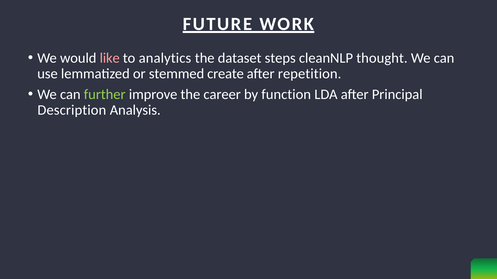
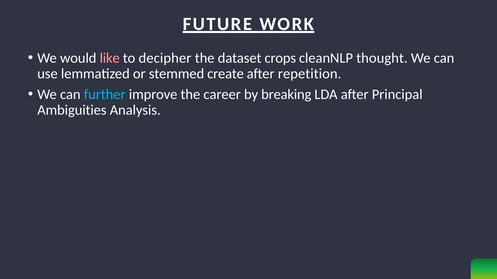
analytics: analytics -> decipher
steps: steps -> crops
further colour: light green -> light blue
function: function -> breaking
Description: Description -> Ambiguities
